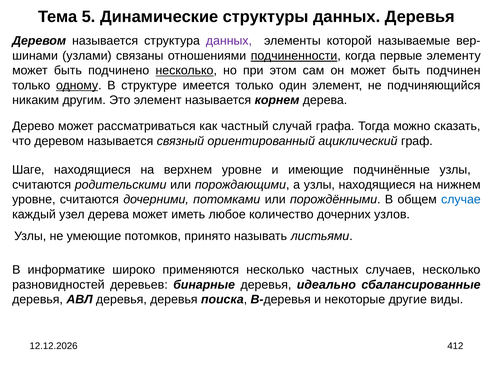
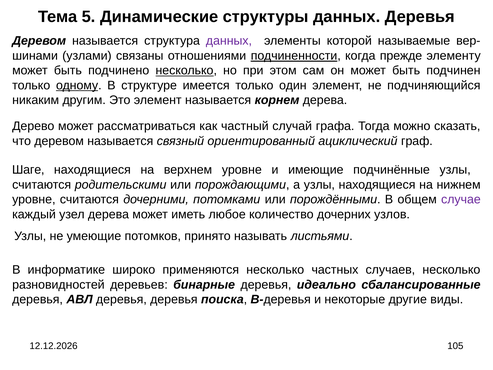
первые: первые -> прежде
случае colour: blue -> purple
412: 412 -> 105
